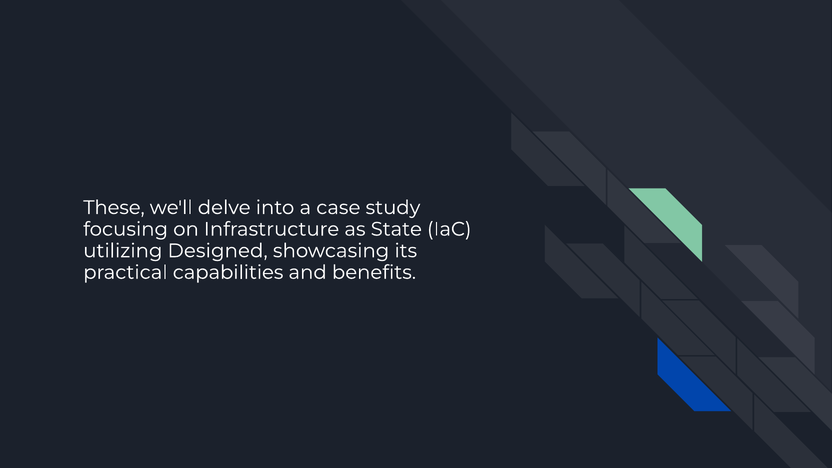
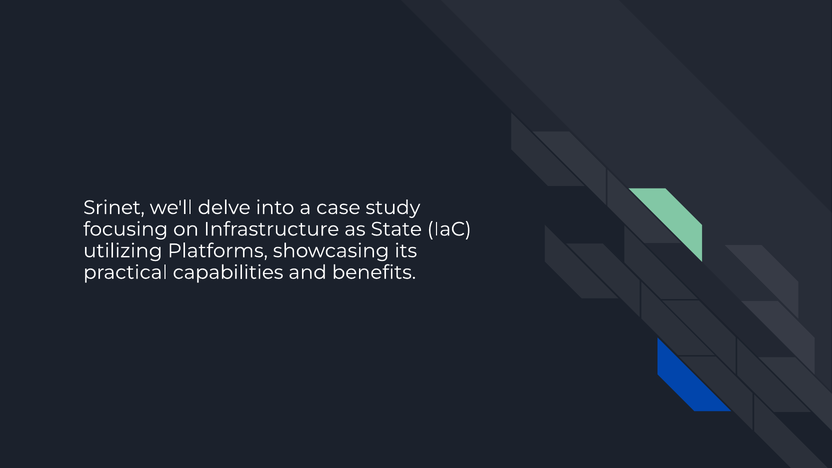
These: These -> Srinet
Designed: Designed -> Platforms
